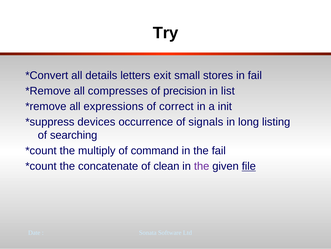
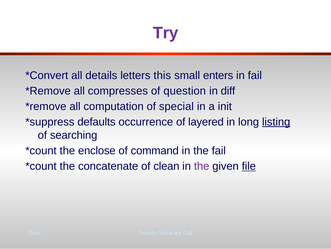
Try colour: black -> purple
exit: exit -> this
stores: stores -> enters
precision: precision -> question
list: list -> diff
expressions: expressions -> computation
correct: correct -> special
devices: devices -> defaults
signals: signals -> layered
listing underline: none -> present
multiply: multiply -> enclose
